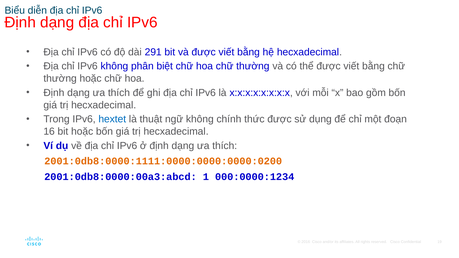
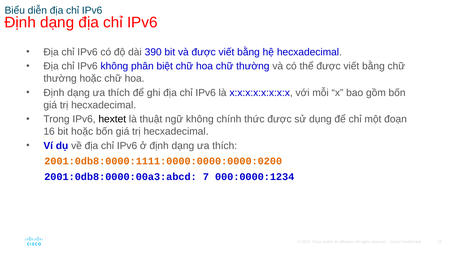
291: 291 -> 390
hextet colour: blue -> black
1: 1 -> 7
